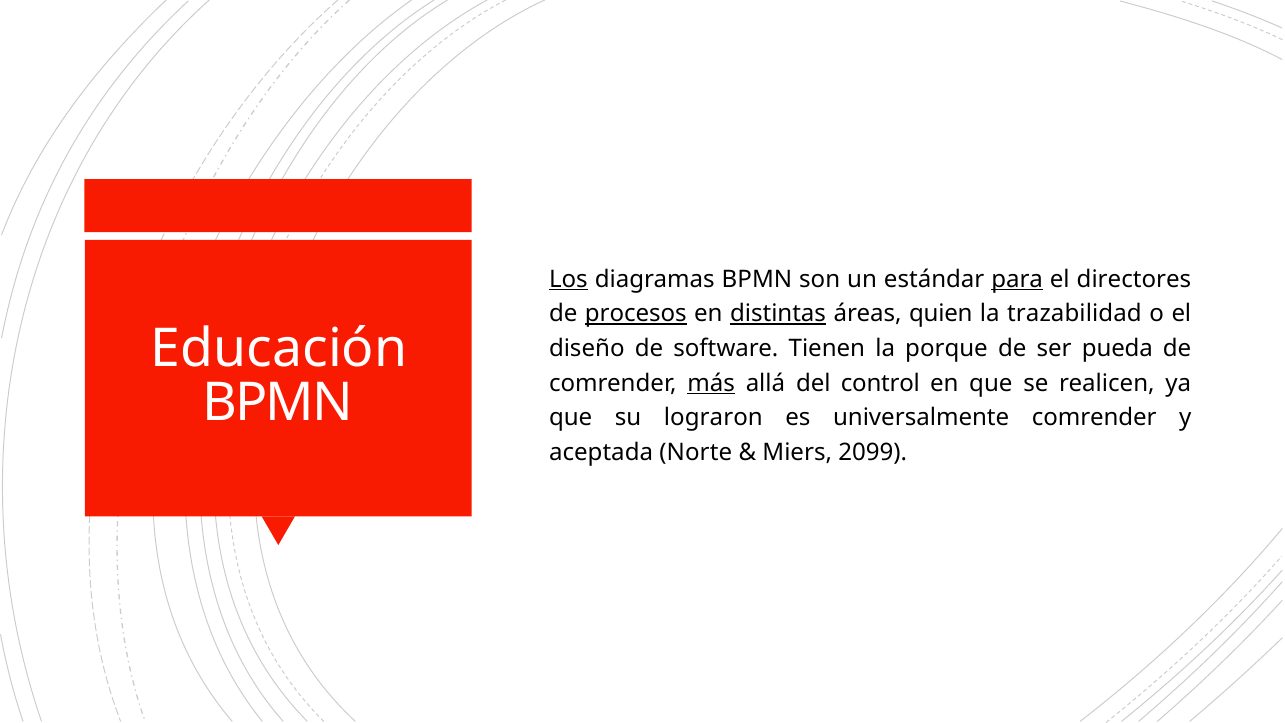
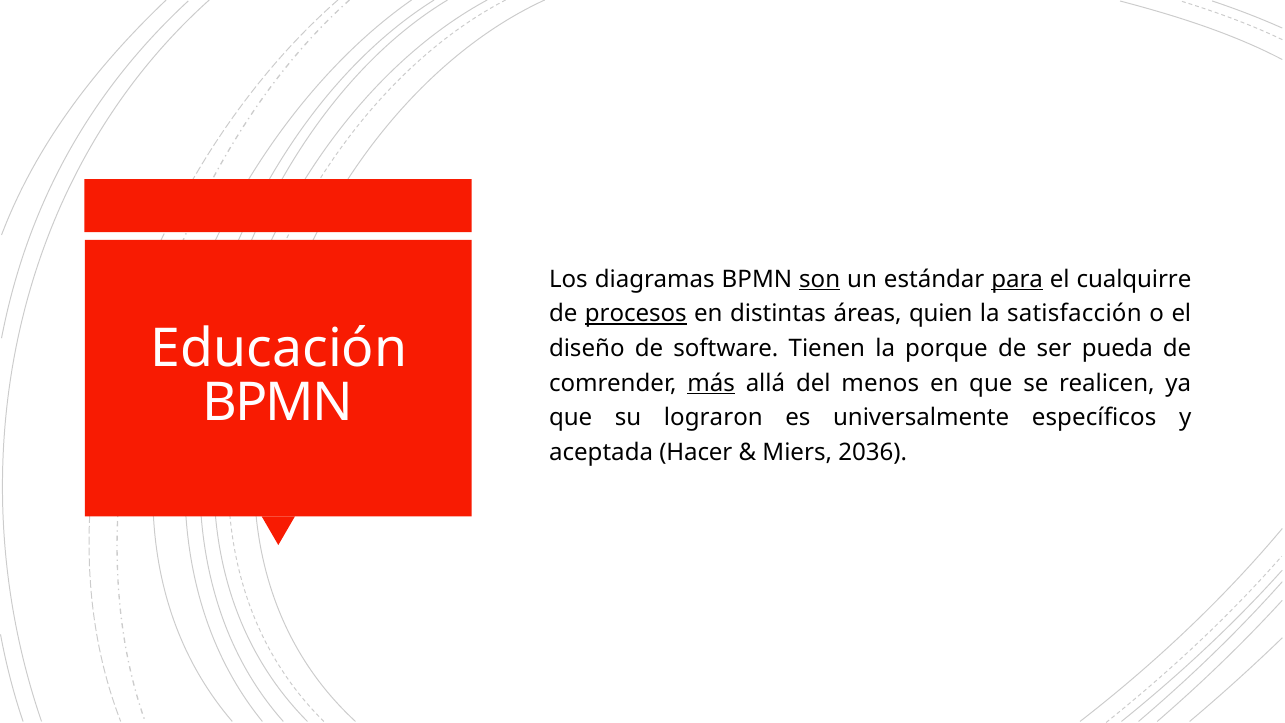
Los underline: present -> none
son underline: none -> present
directores: directores -> cualquirre
distintas underline: present -> none
trazabilidad: trazabilidad -> satisfacción
control: control -> menos
universalmente comrender: comrender -> específicos
Norte: Norte -> Hacer
2099: 2099 -> 2036
